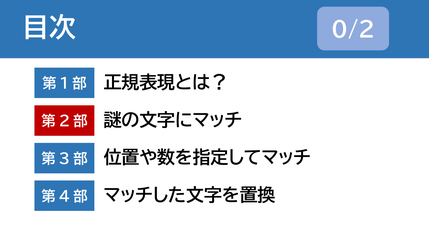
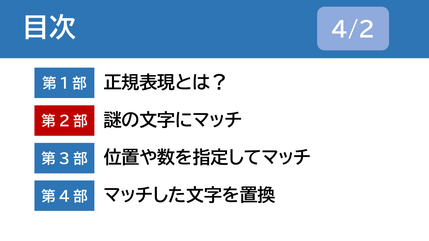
0/2: 0/2 -> 4/2
